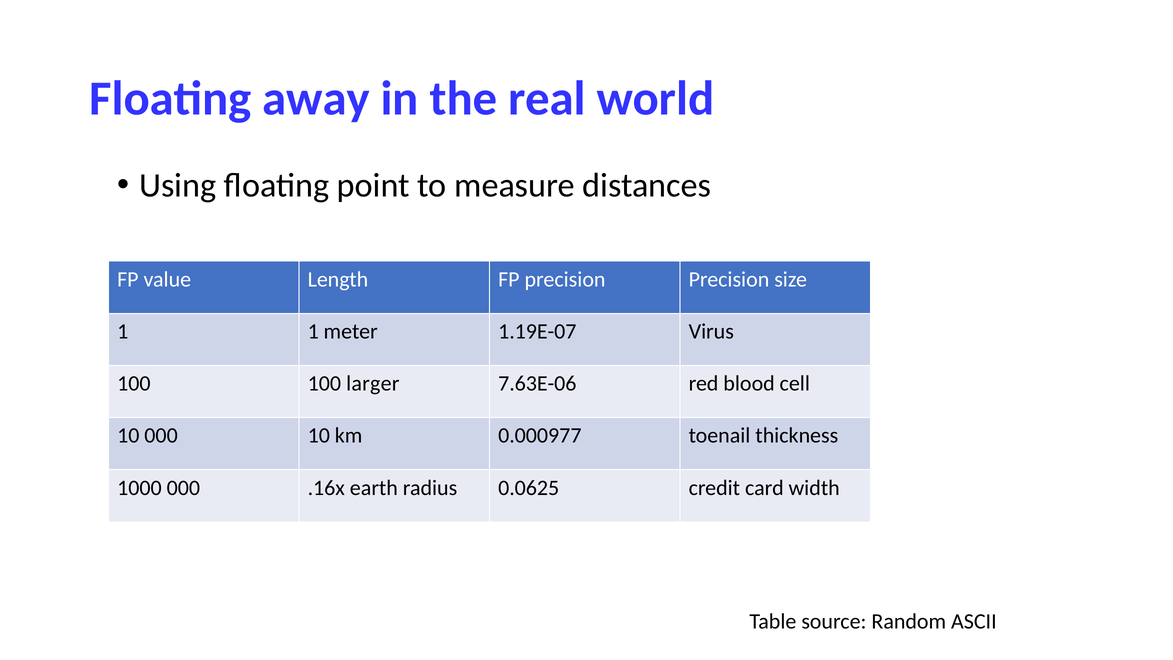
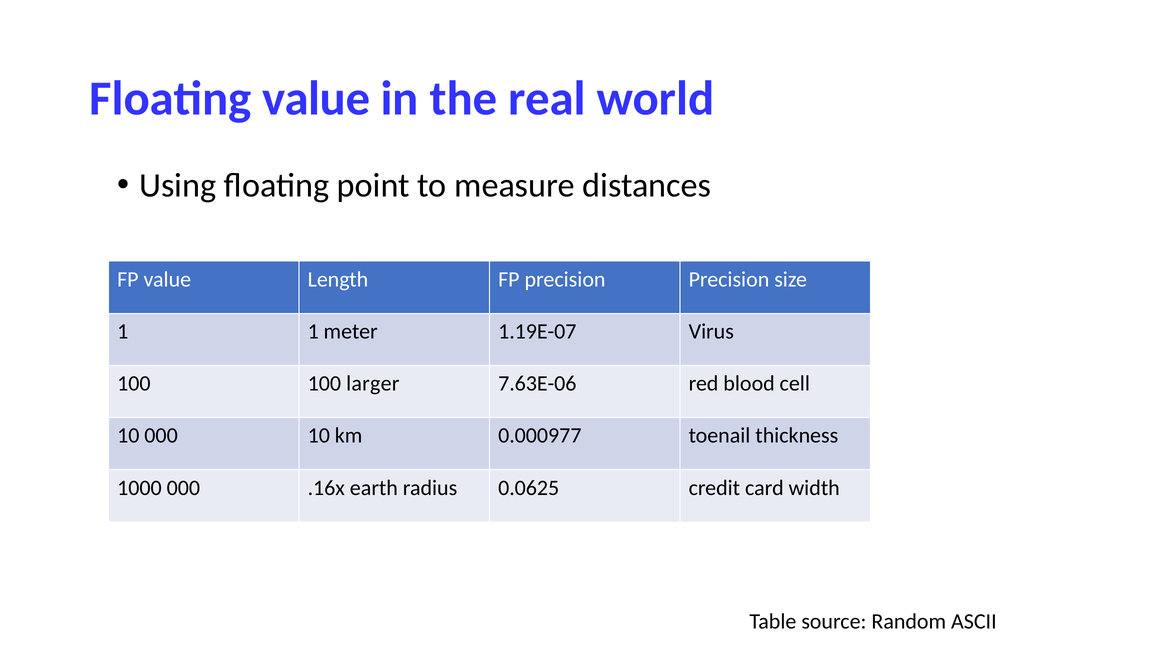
Floating away: away -> value
